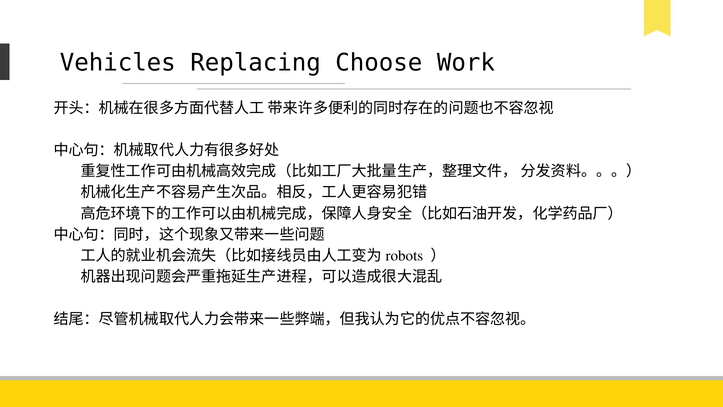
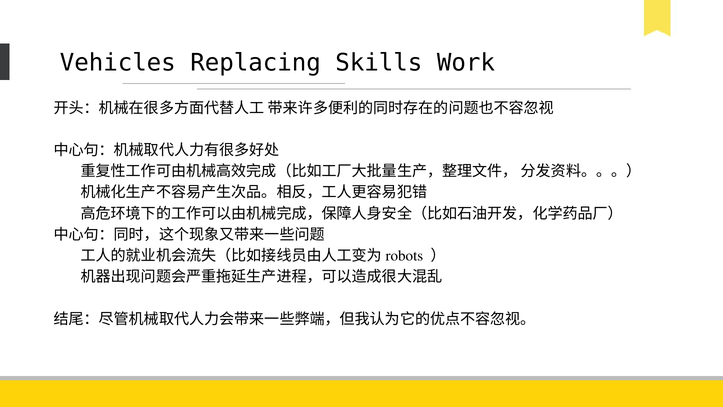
Choose: Choose -> Skills
